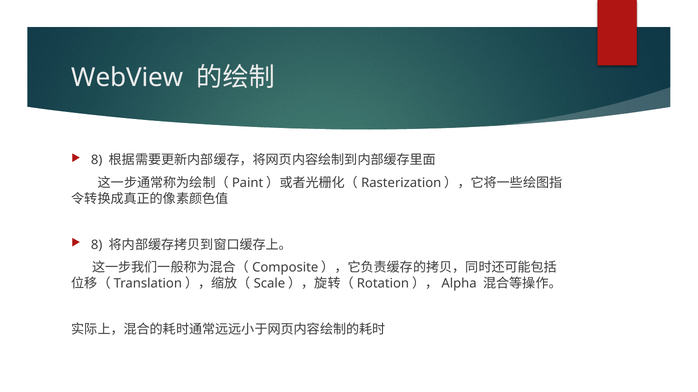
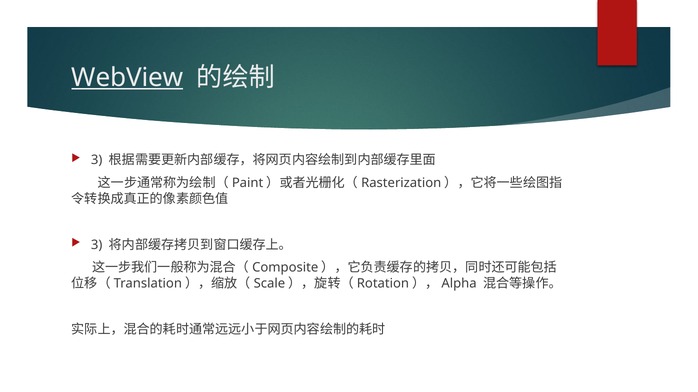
WebView underline: none -> present
8 at (97, 160): 8 -> 3
8 at (97, 245): 8 -> 3
